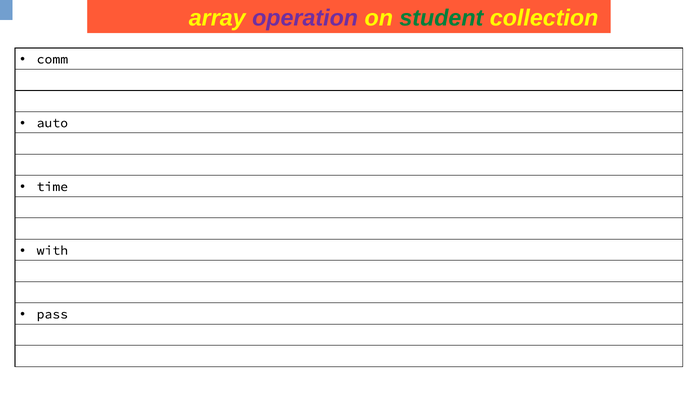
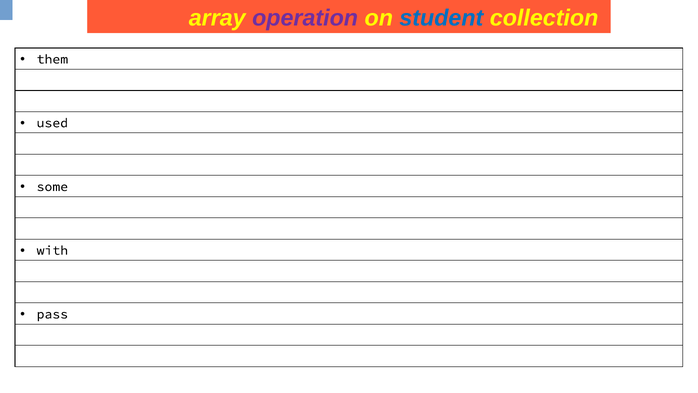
student colour: green -> blue
comm: comm -> them
auto: auto -> used
time: time -> some
